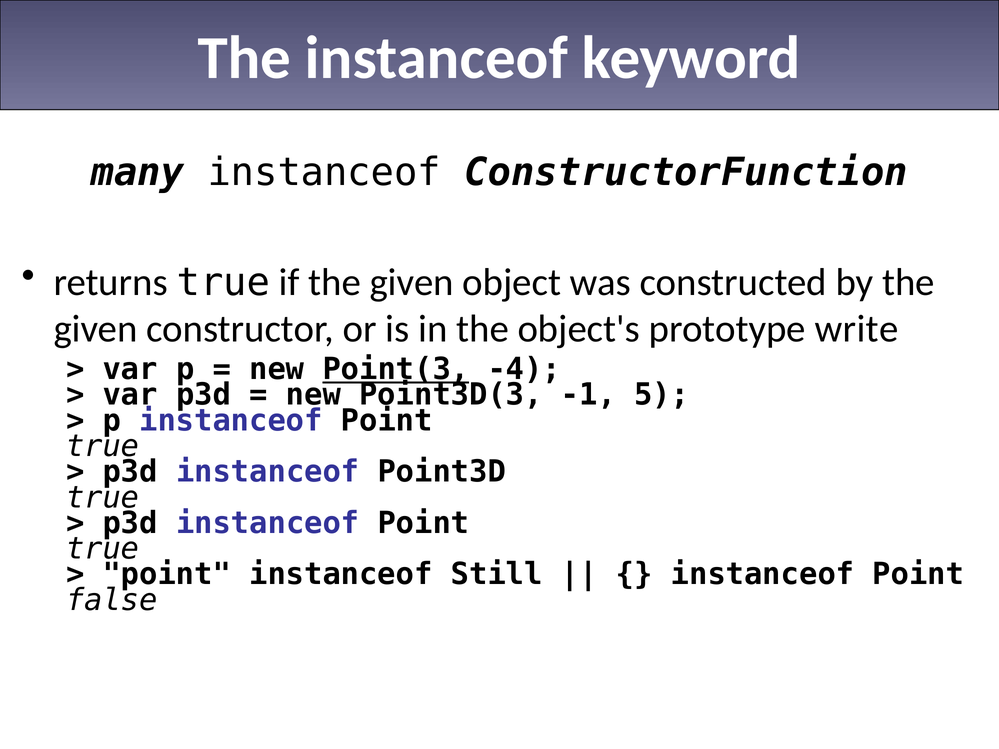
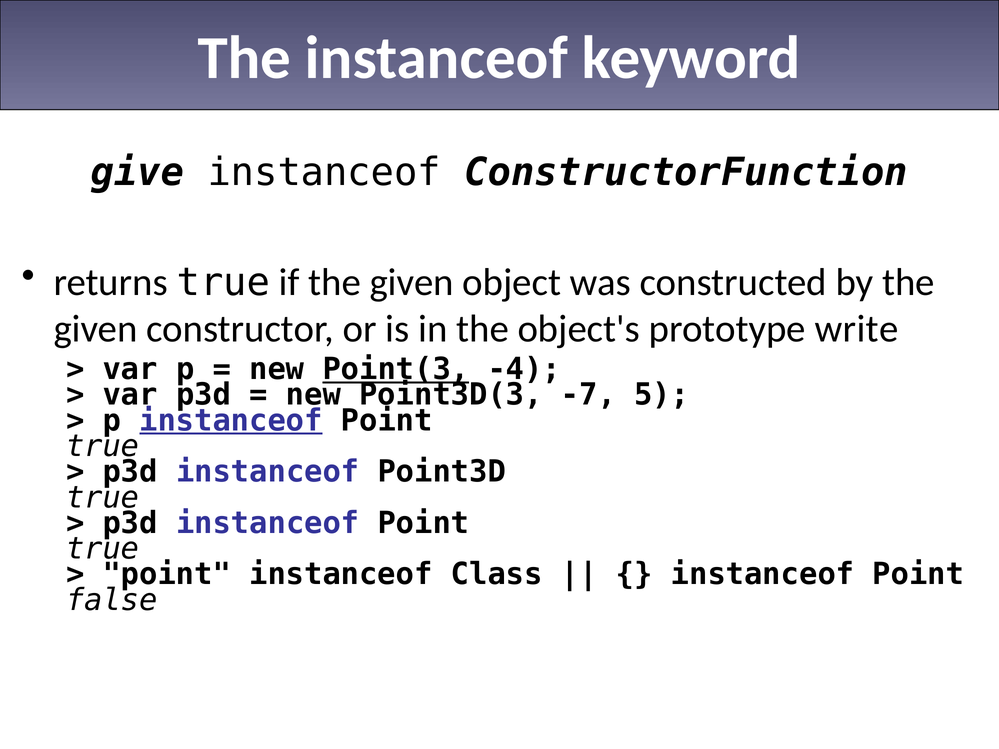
many: many -> give
-1: -1 -> -7
instanceof at (231, 421) underline: none -> present
Still: Still -> Class
